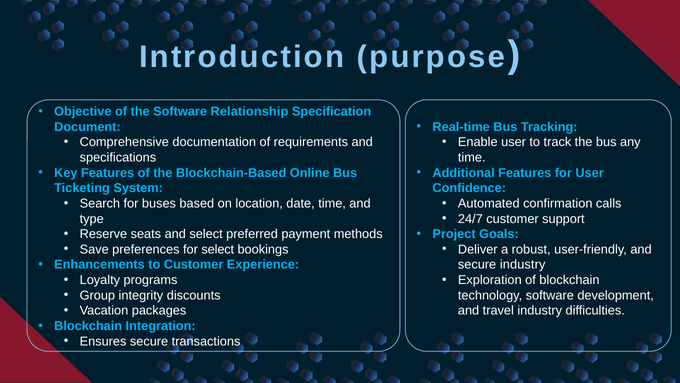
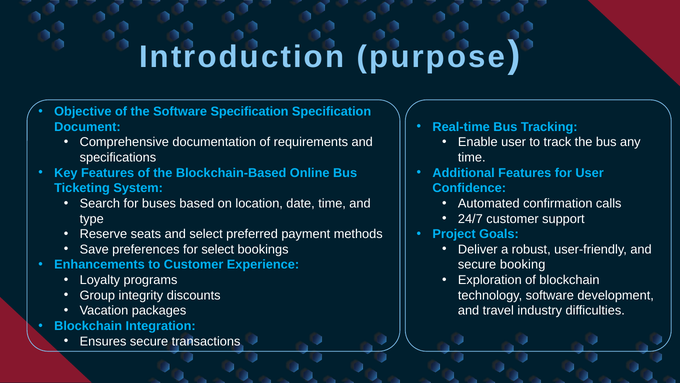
Software Relationship: Relationship -> Specification
secure industry: industry -> booking
